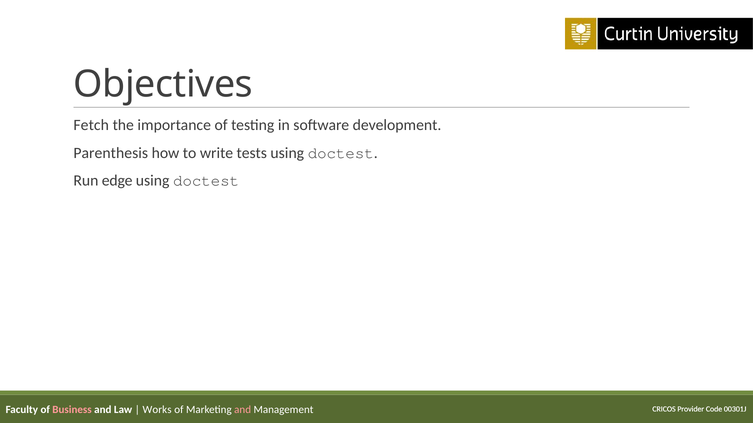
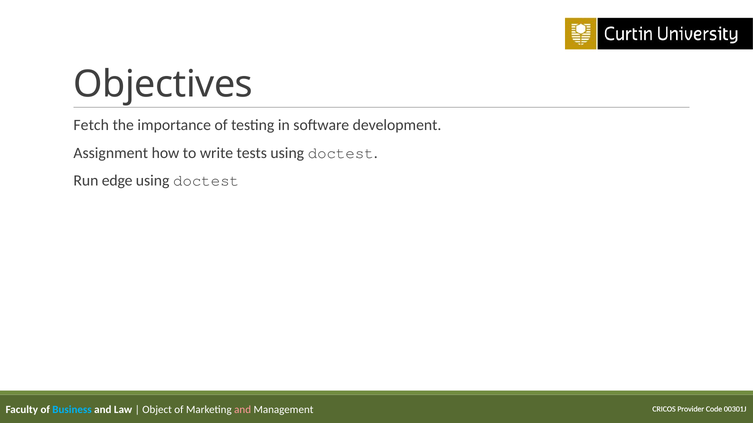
Parenthesis: Parenthesis -> Assignment
Business colour: pink -> light blue
Works: Works -> Object
